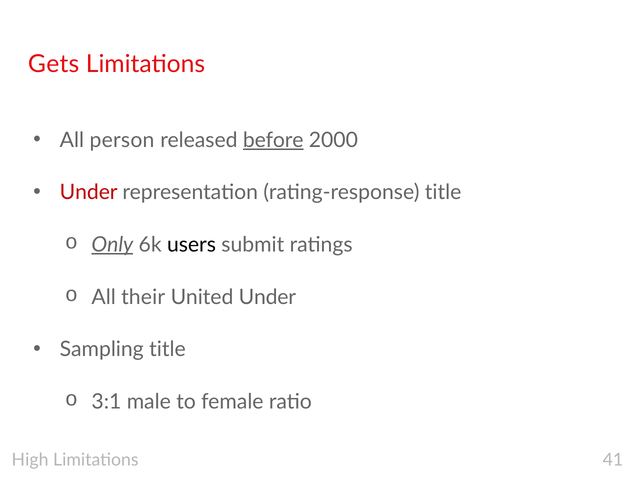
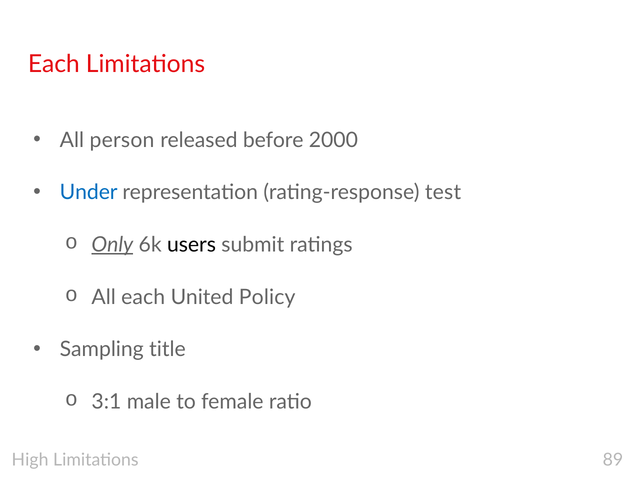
Gets at (54, 64): Gets -> Each
before underline: present -> none
Under at (89, 192) colour: red -> blue
rating-response title: title -> test
All their: their -> each
United Under: Under -> Policy
41: 41 -> 89
